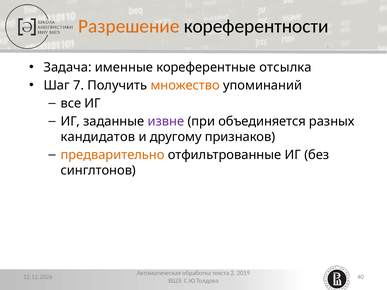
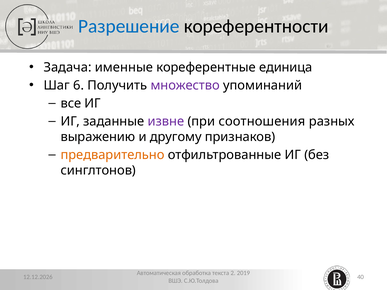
Разрешение colour: orange -> blue
отсылка: отсылка -> единица
7: 7 -> 6
множество colour: orange -> purple
объединяется: объединяется -> соотношения
кандидатов: кандидатов -> выражению
